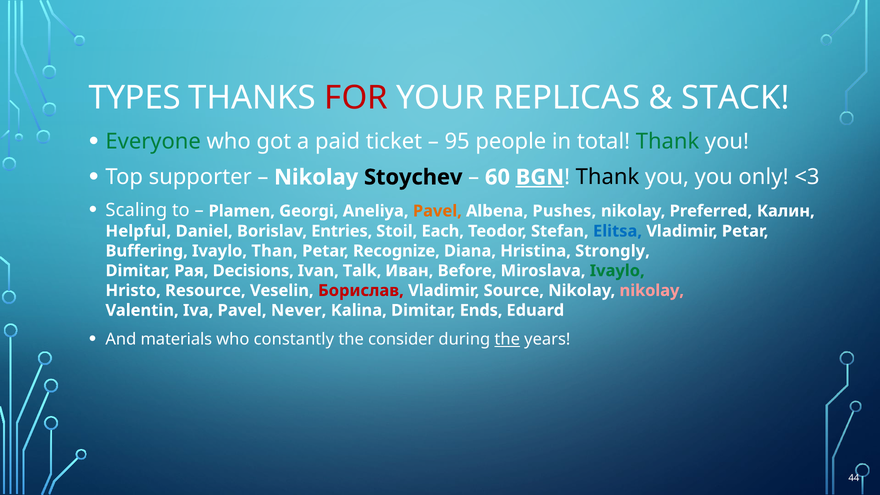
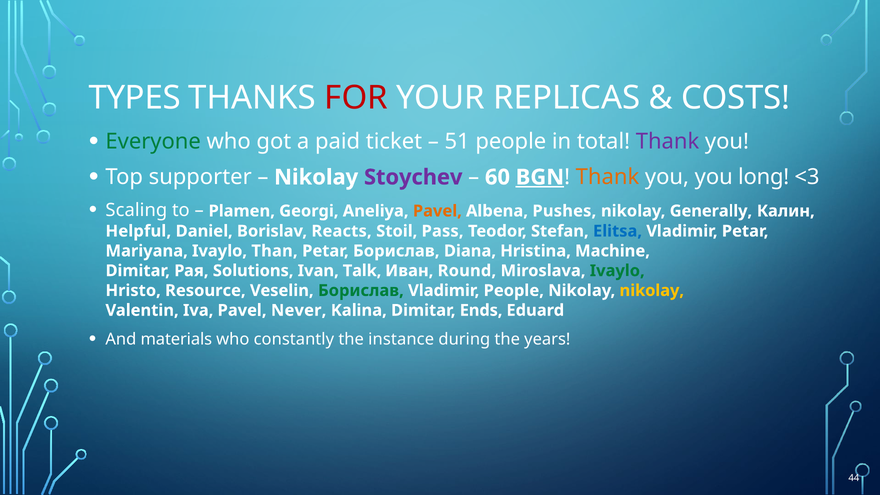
STACK: STACK -> COSTS
95: 95 -> 51
Thank at (668, 142) colour: green -> purple
Stoychev colour: black -> purple
Thank at (608, 177) colour: black -> orange
only: only -> long
Preferred: Preferred -> Generally
Entries: Entries -> Reacts
Each: Each -> Pass
Buffering: Buffering -> Mariyana
Petar Recognize: Recognize -> Борислав
Strongly: Strongly -> Machine
Decisions: Decisions -> Solutions
Before: Before -> Round
Борислав at (361, 291) colour: red -> green
Vladimir Source: Source -> People
nikolay at (652, 291) colour: pink -> yellow
consider: consider -> instance
the at (507, 339) underline: present -> none
